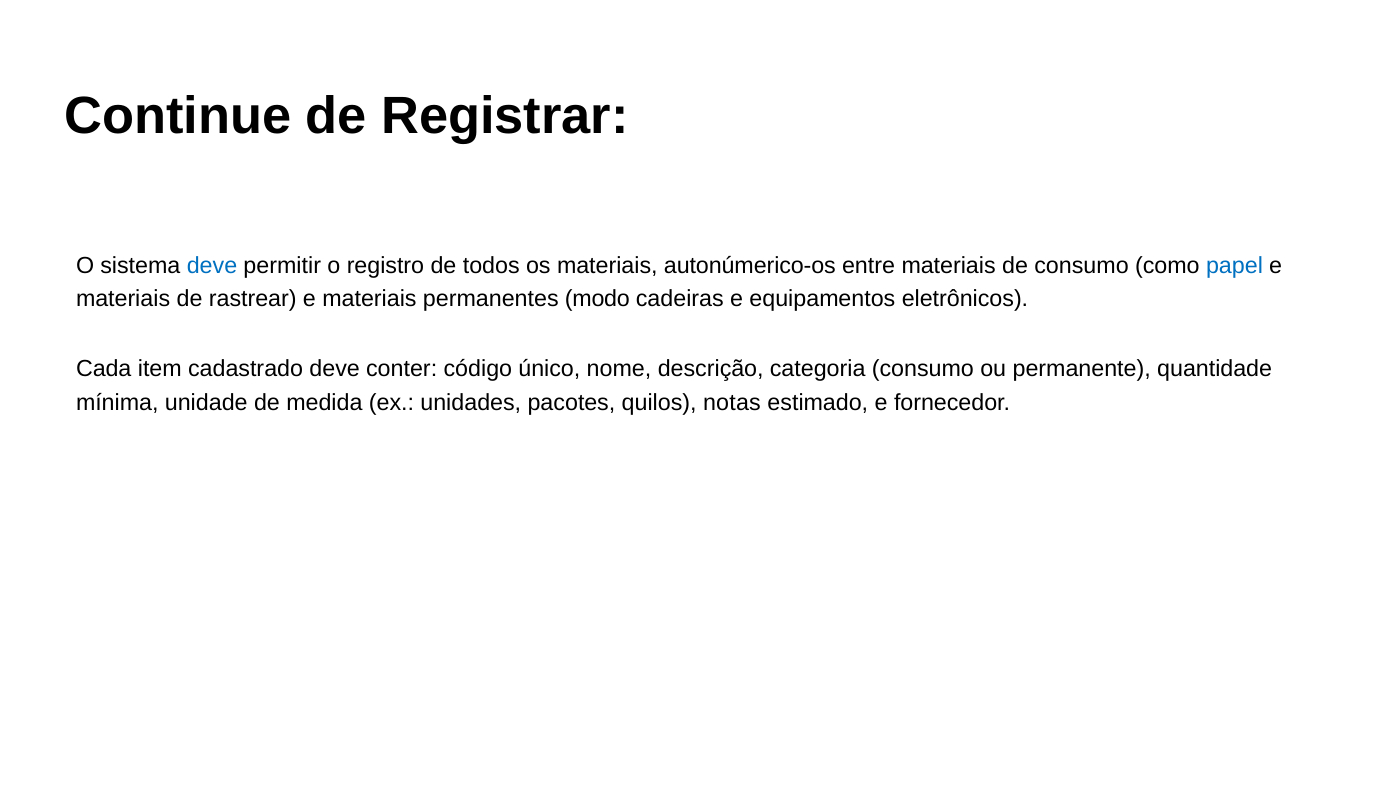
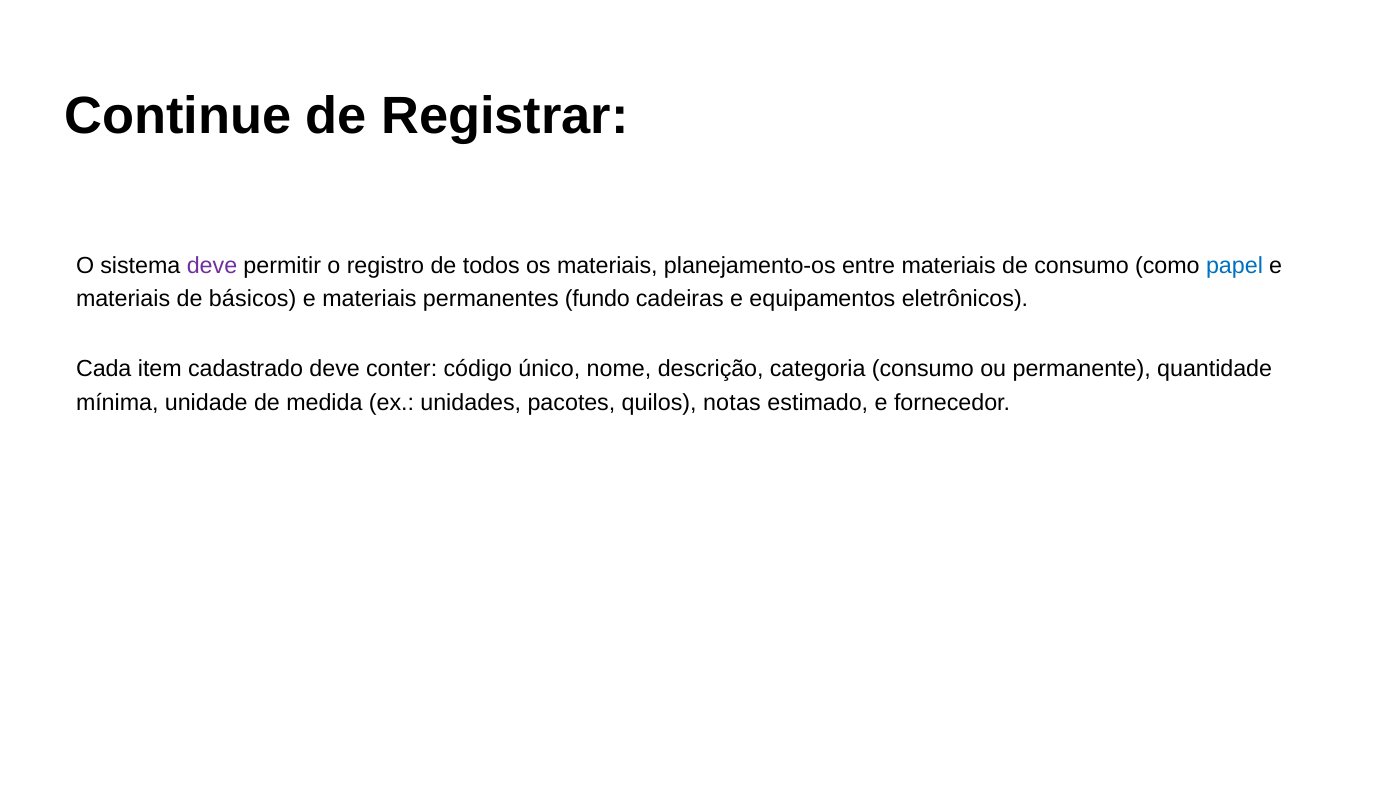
deve at (212, 266) colour: blue -> purple
autonúmerico-os: autonúmerico-os -> planejamento-os
rastrear: rastrear -> básicos
modo: modo -> fundo
